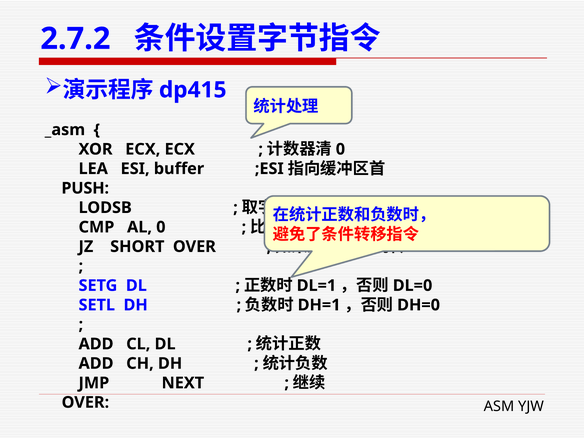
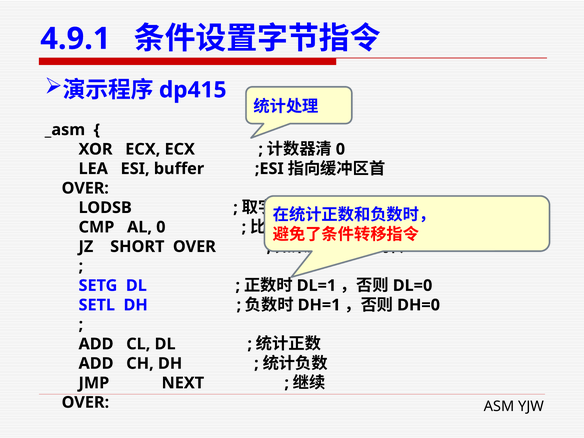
2.7.2: 2.7.2 -> 4.9.1
PUSH at (85, 188): PUSH -> OVER
